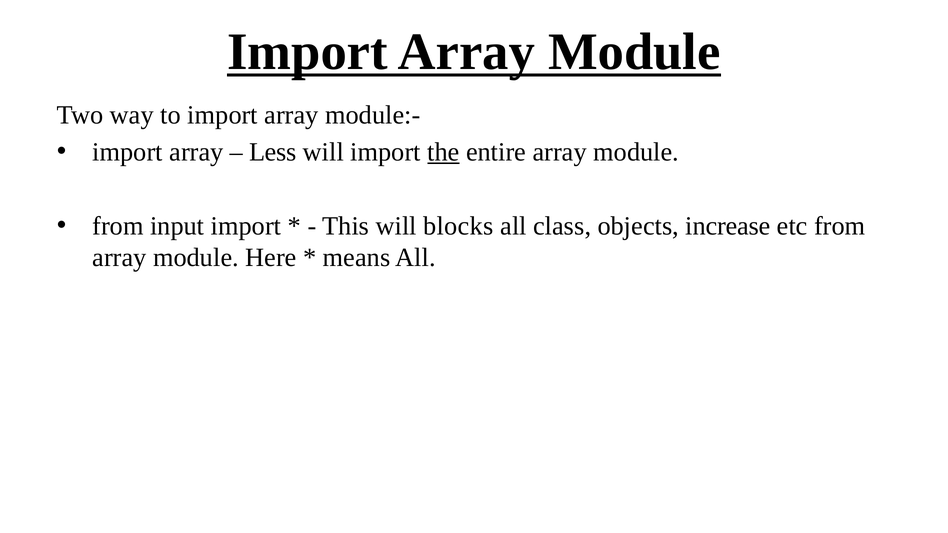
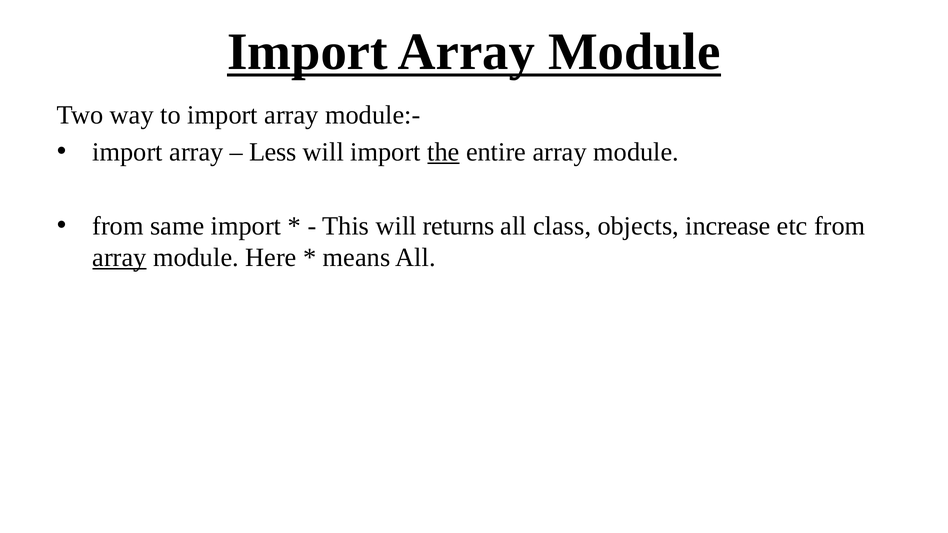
input: input -> same
blocks: blocks -> returns
array at (119, 258) underline: none -> present
